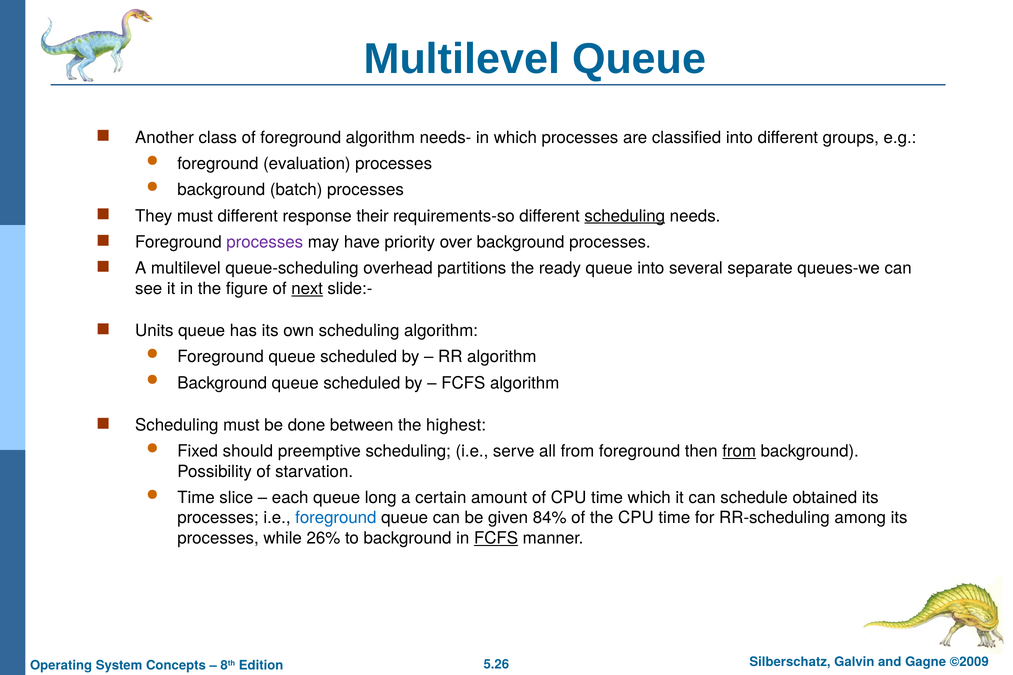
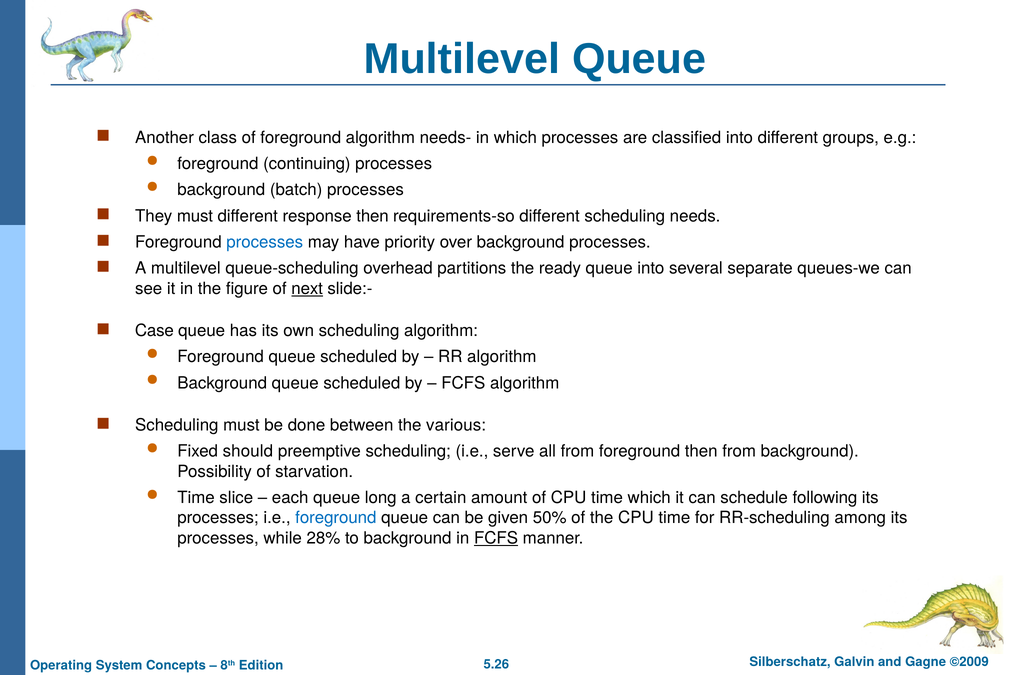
evaluation: evaluation -> continuing
response their: their -> then
scheduling at (625, 216) underline: present -> none
processes at (265, 242) colour: purple -> blue
Units: Units -> Case
highest: highest -> various
from at (739, 451) underline: present -> none
obtained: obtained -> following
84%: 84% -> 50%
26%: 26% -> 28%
